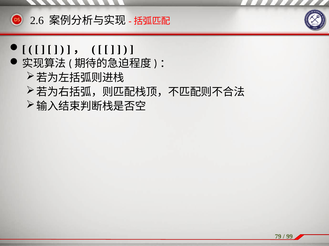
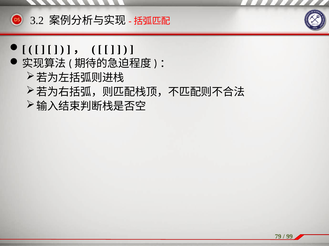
2.6: 2.6 -> 3.2
